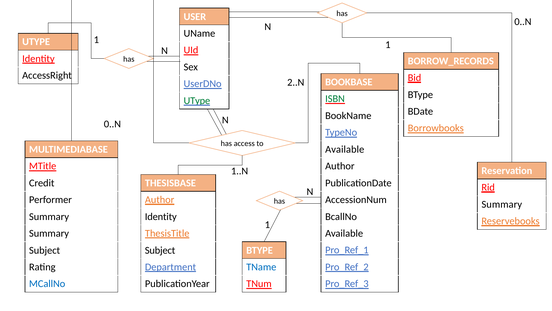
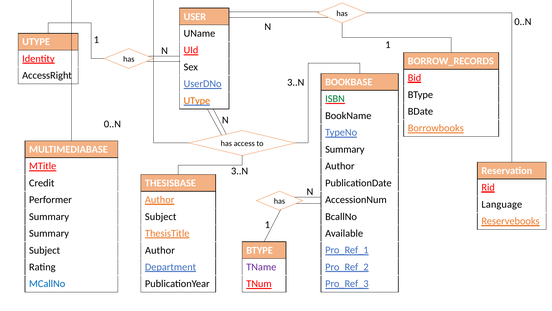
2..N at (296, 82): 2..N -> 3..N
UType at (197, 101) colour: green -> orange
Available at (345, 149): Available -> Summary
1..N at (240, 171): 1..N -> 3..N
Summary at (502, 204): Summary -> Language
Identity at (161, 216): Identity -> Subject
Subject at (160, 250): Subject -> Author
TName colour: blue -> purple
